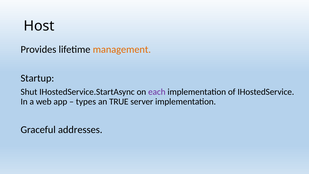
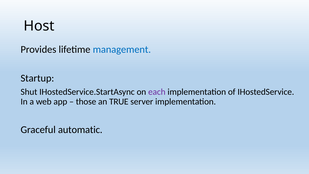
management colour: orange -> blue
types: types -> those
addresses: addresses -> automatic
